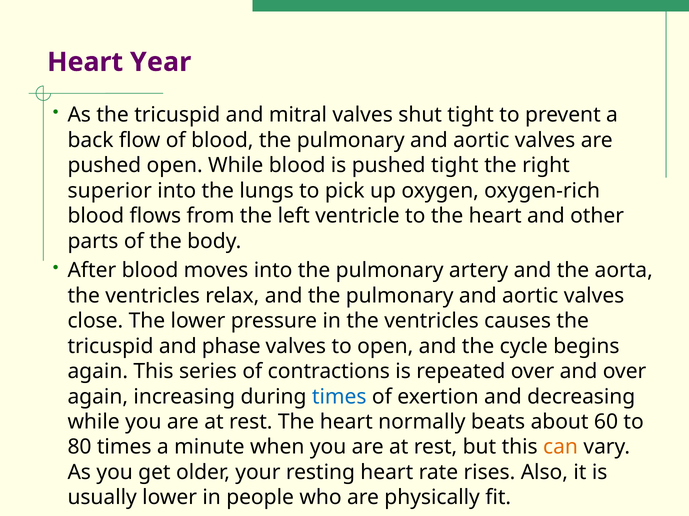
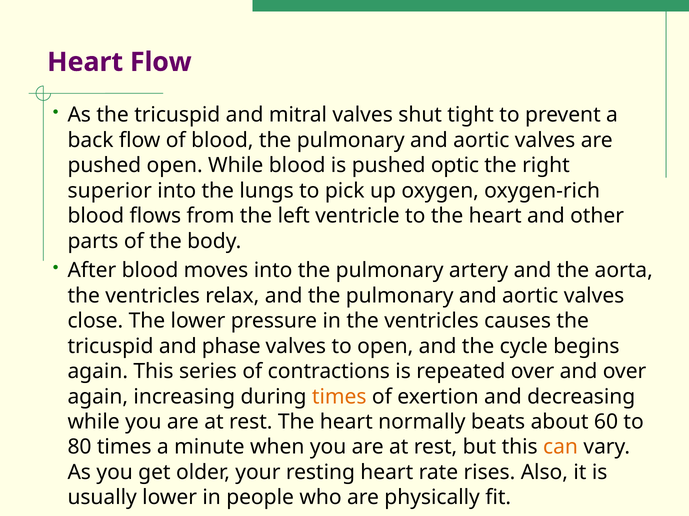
Heart Year: Year -> Flow
pushed tight: tight -> optic
times at (339, 397) colour: blue -> orange
